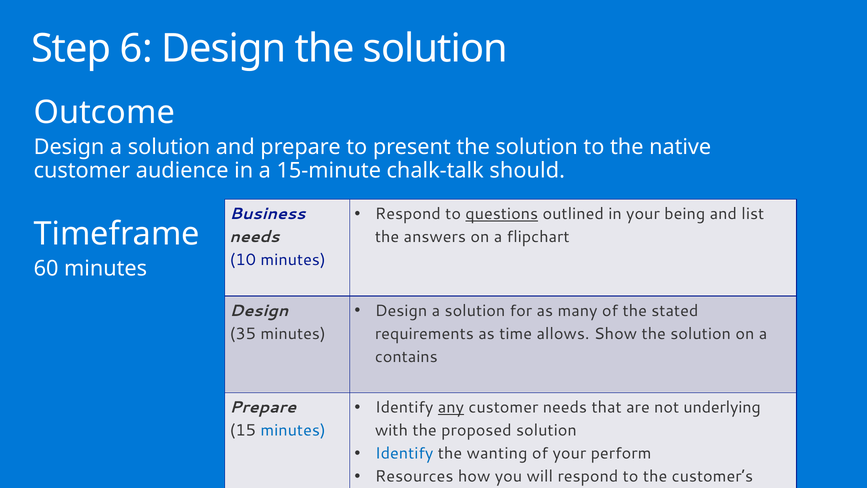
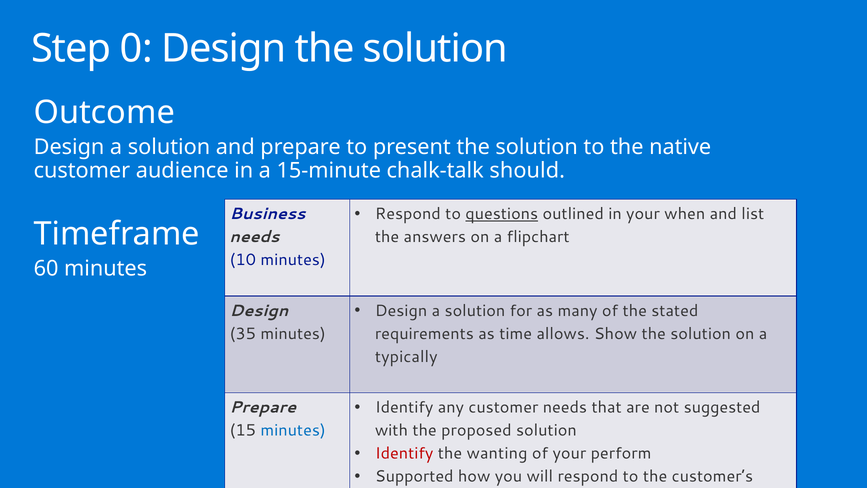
6: 6 -> 0
being: being -> when
contains: contains -> typically
any underline: present -> none
underlying: underlying -> suggested
Identify at (404, 453) colour: blue -> red
Resources: Resources -> Supported
